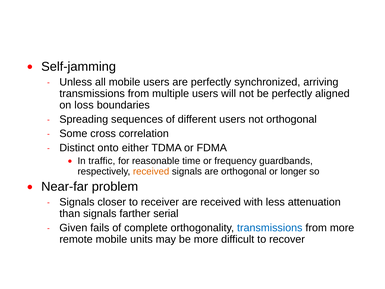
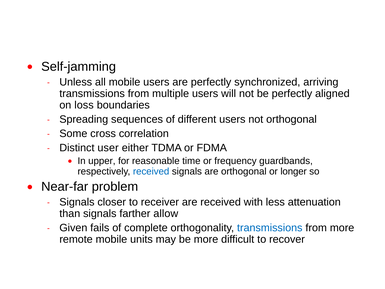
onto: onto -> user
traffic: traffic -> upper
received at (151, 171) colour: orange -> blue
serial: serial -> allow
